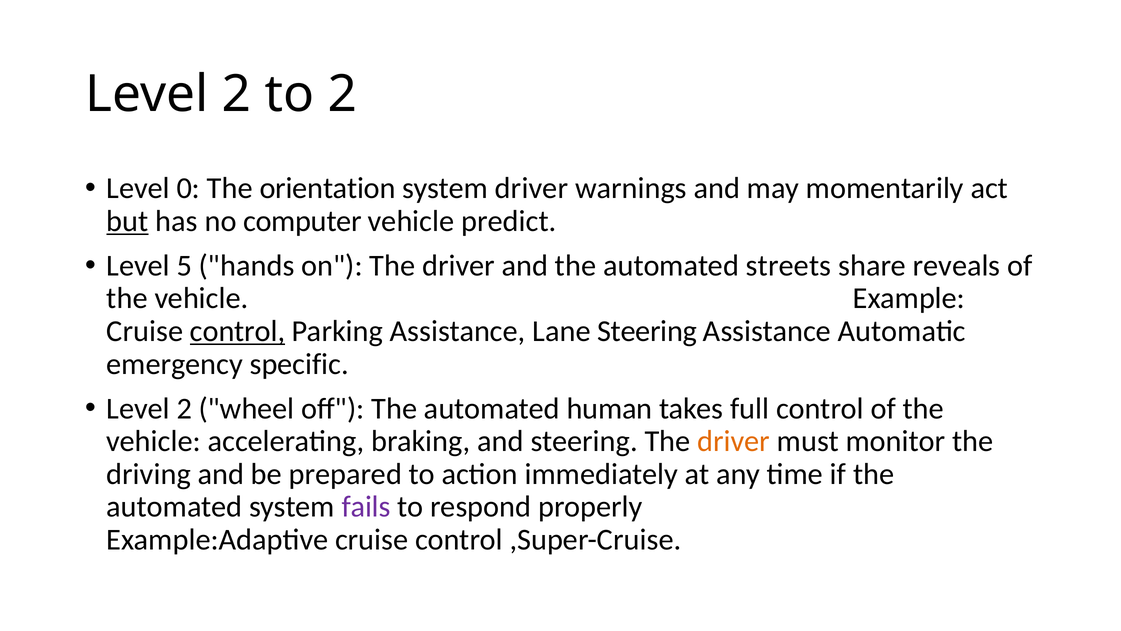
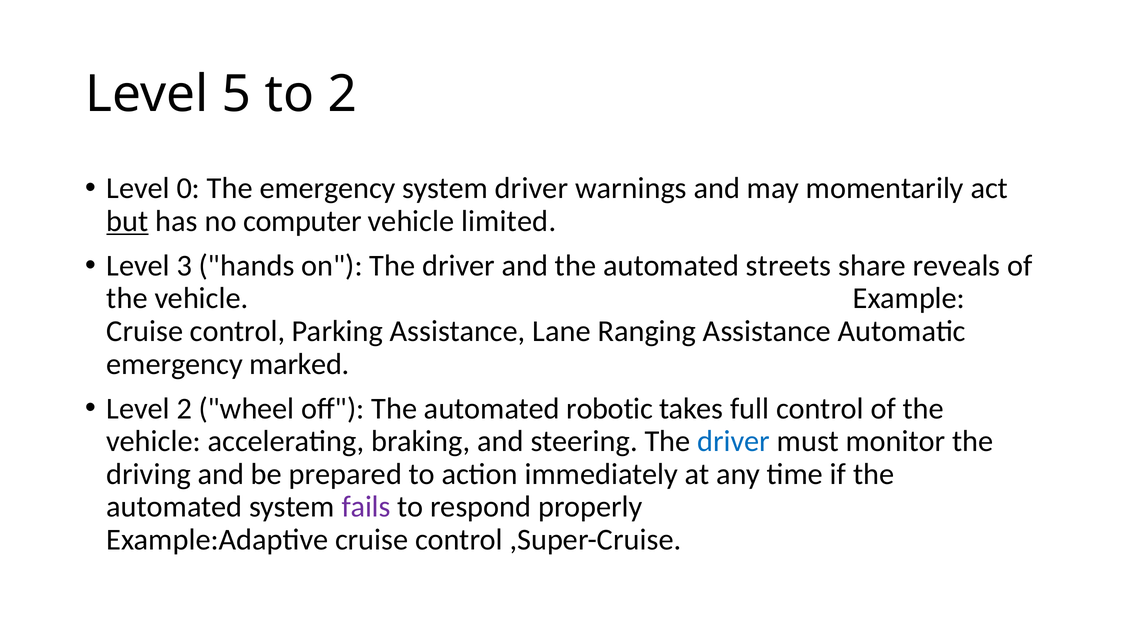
2 at (237, 94): 2 -> 5
The orientation: orientation -> emergency
predict: predict -> limited
5: 5 -> 3
control at (238, 331) underline: present -> none
Lane Steering: Steering -> Ranging
specific: specific -> marked
human: human -> robotic
driver at (734, 441) colour: orange -> blue
